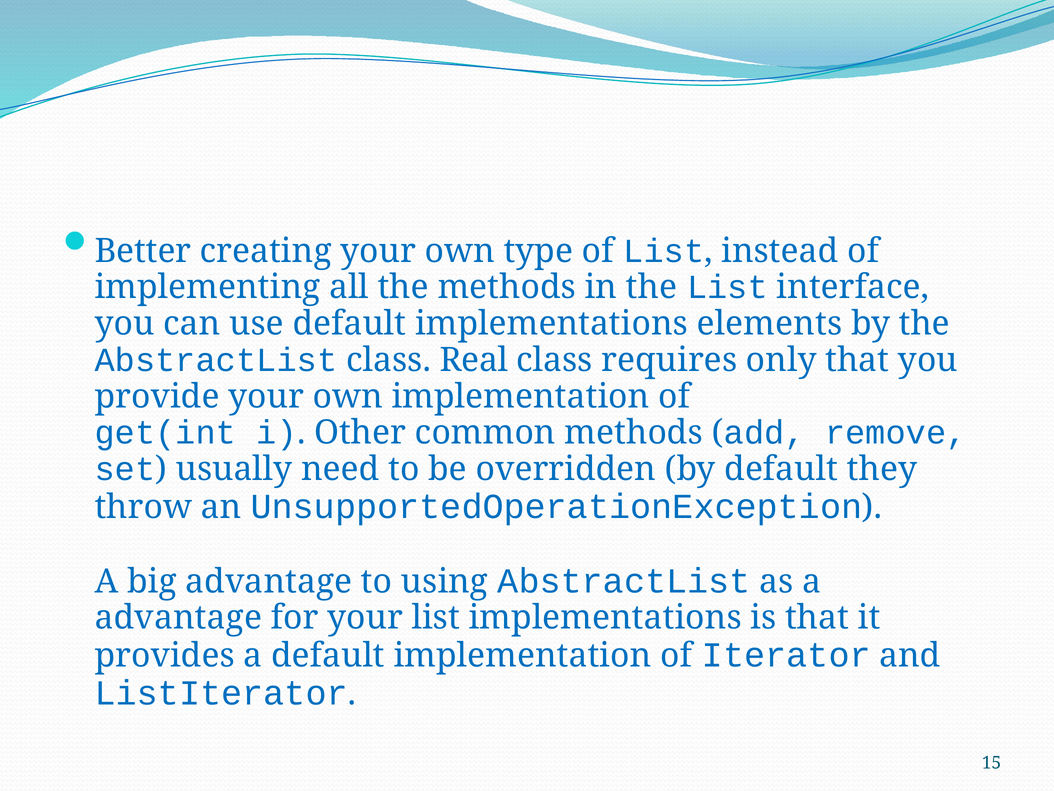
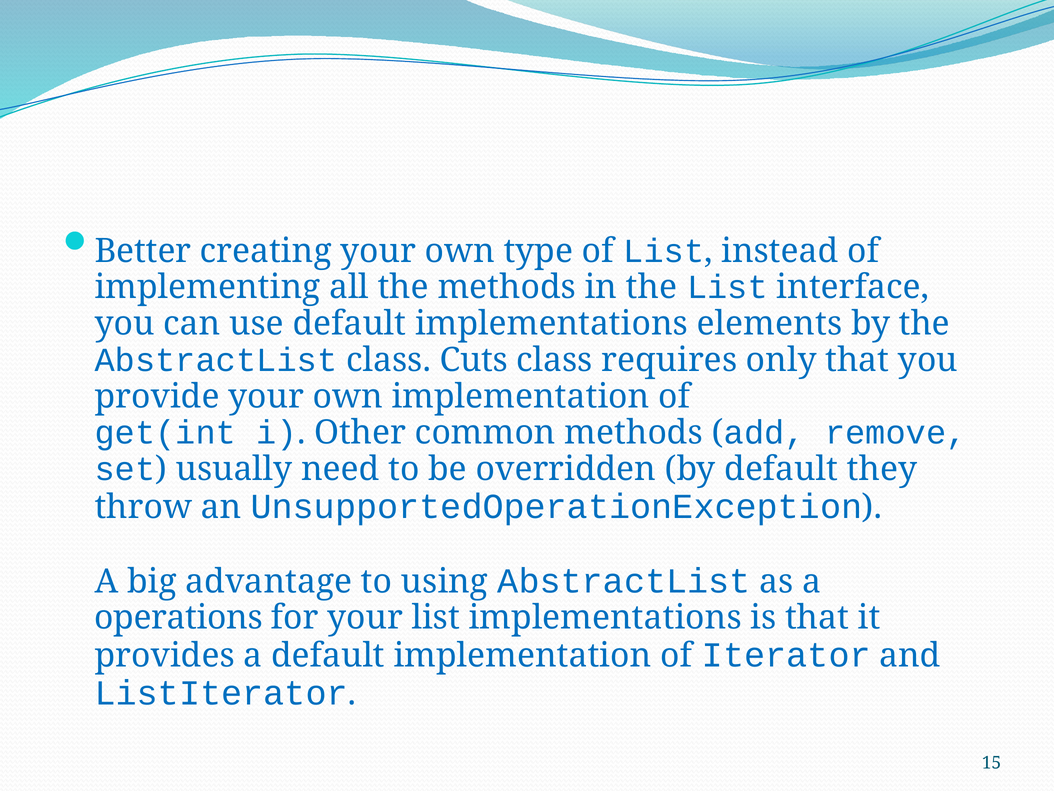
Real: Real -> Cuts
advantage at (178, 617): advantage -> operations
